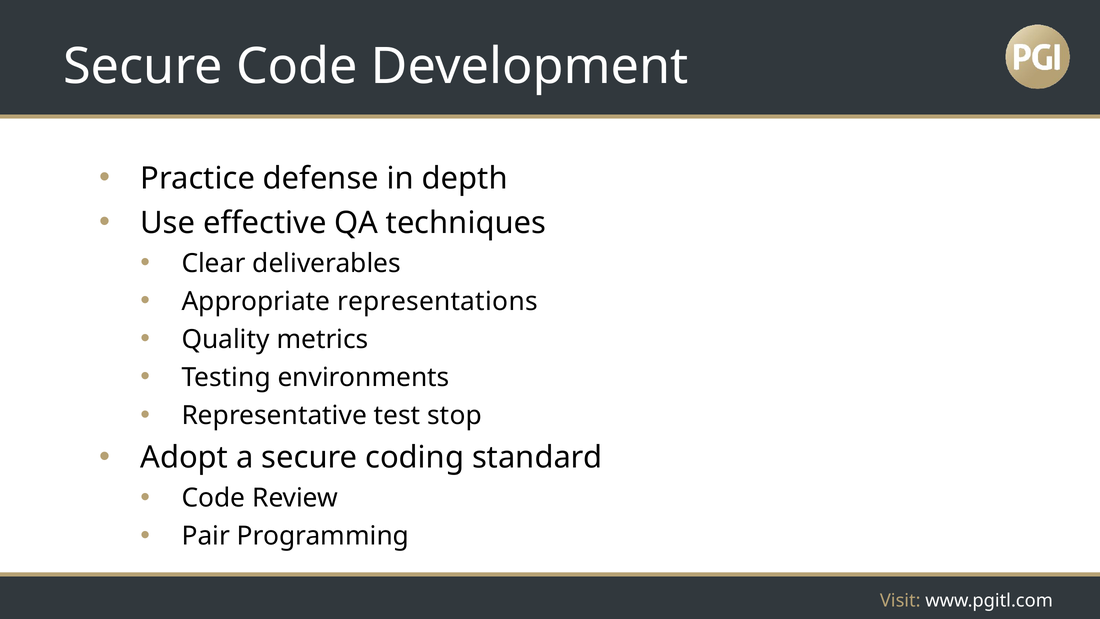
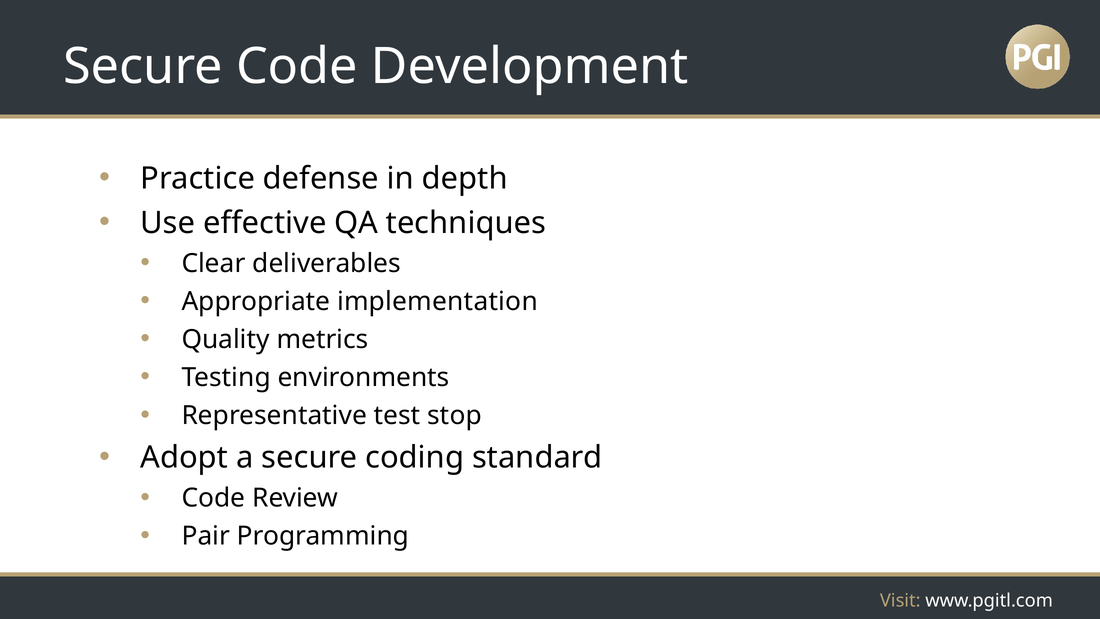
representations: representations -> implementation
